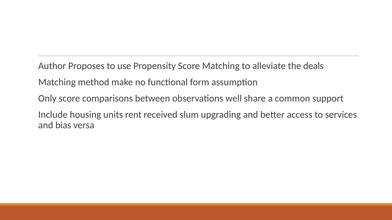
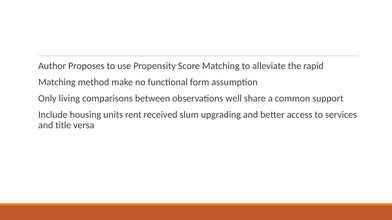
deals: deals -> rapid
Only score: score -> living
bias: bias -> title
